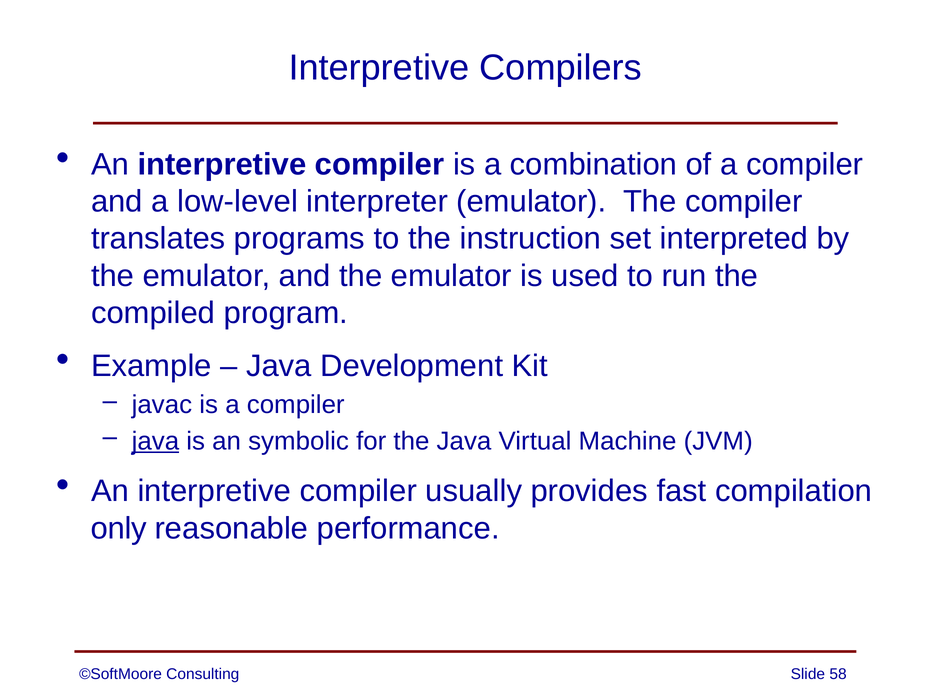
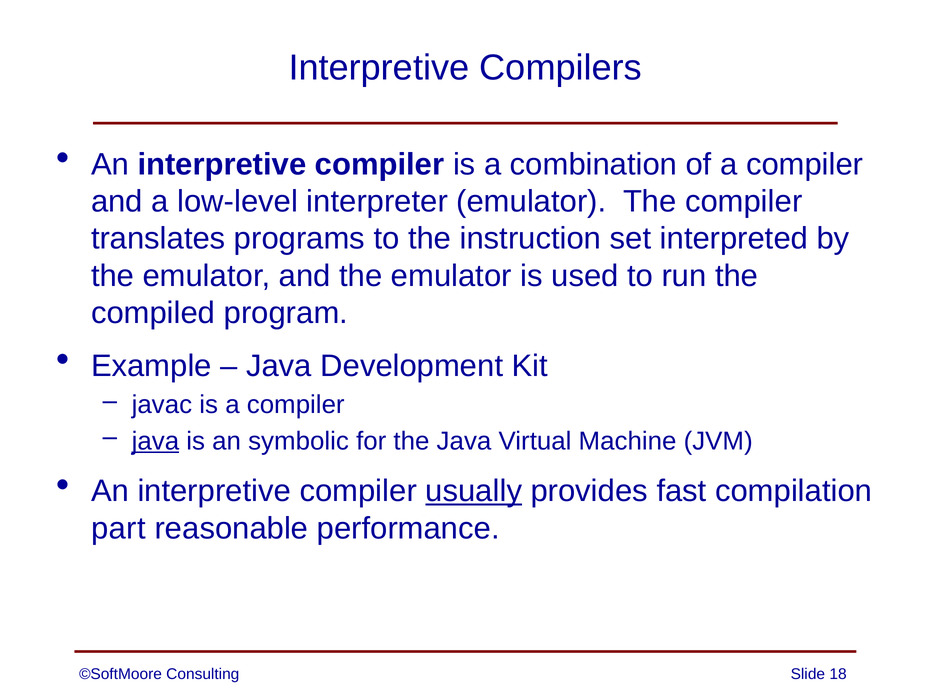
usually underline: none -> present
only: only -> part
58: 58 -> 18
